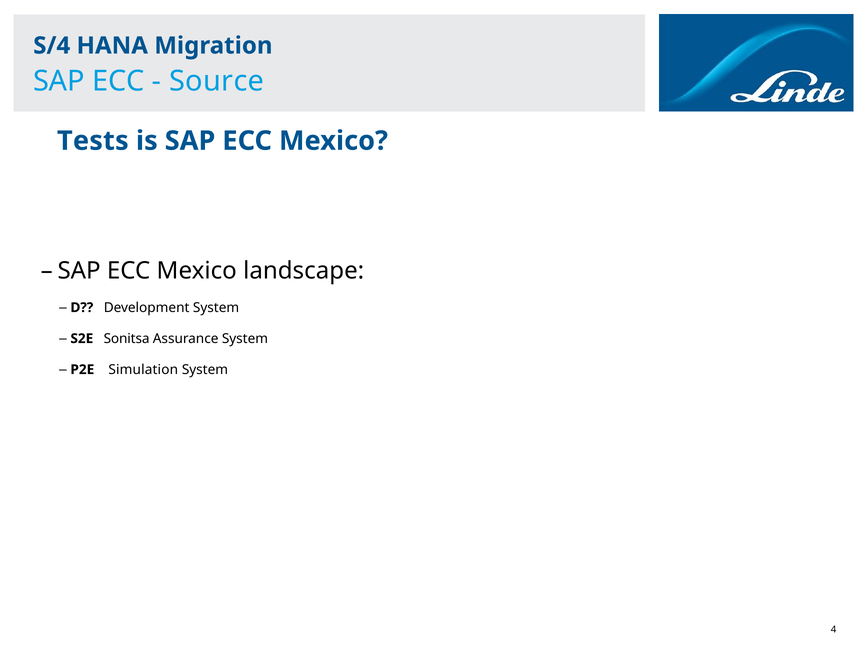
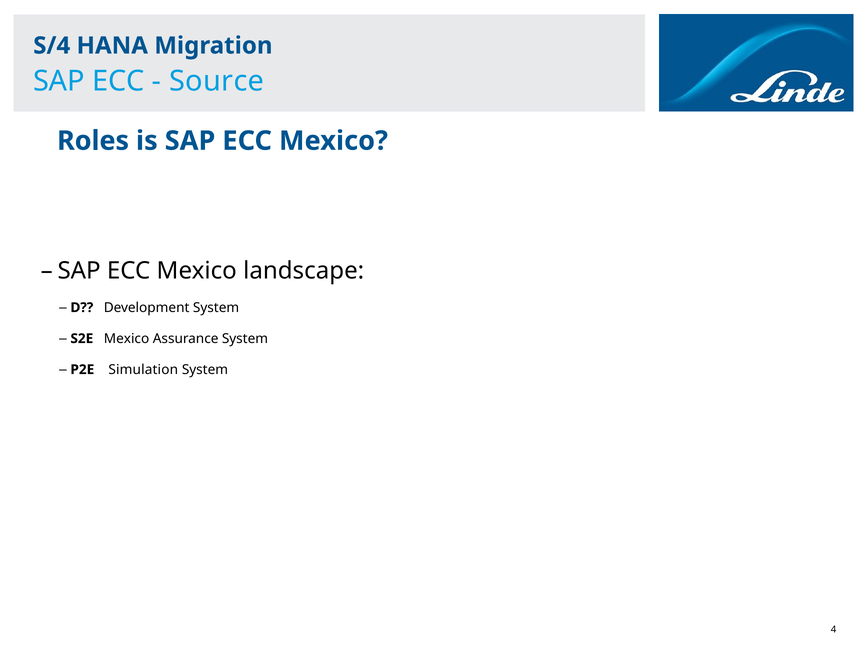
Tests: Tests -> Roles
S2E Sonitsa: Sonitsa -> Mexico
